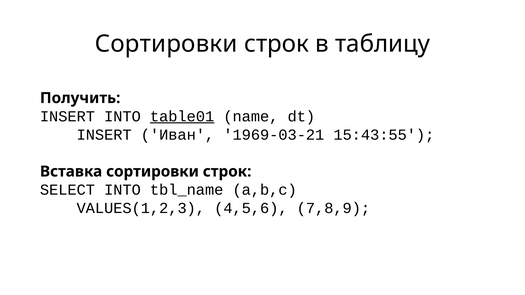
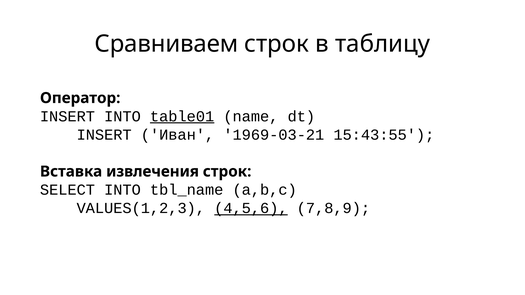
Сортировки at (166, 44): Сортировки -> Сравниваем
Получить: Получить -> Оператор
Вставка сортировки: сортировки -> извлечения
4,5,6 underline: none -> present
